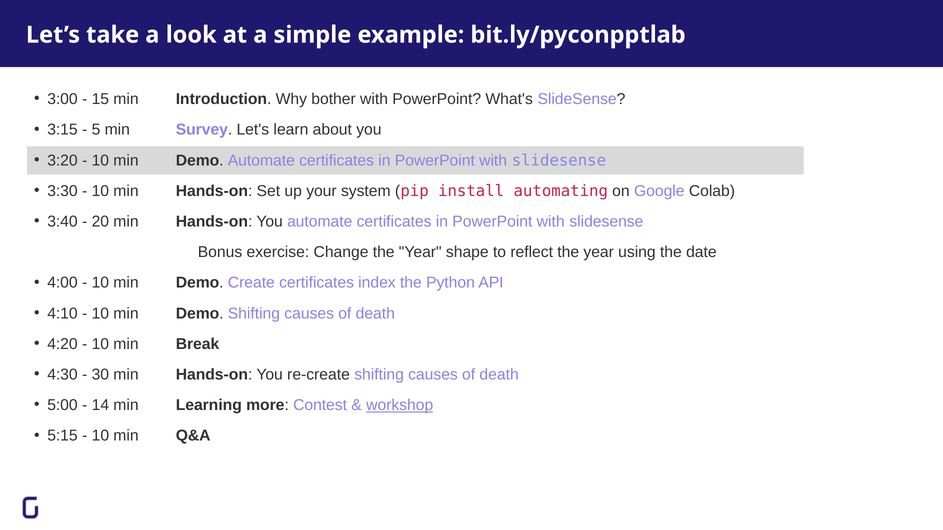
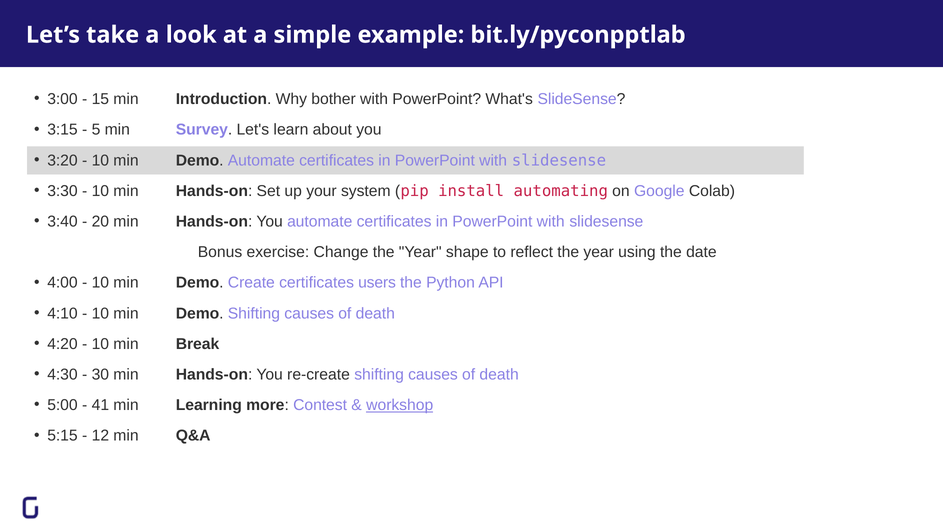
index: index -> users
14: 14 -> 41
10 at (100, 436): 10 -> 12
